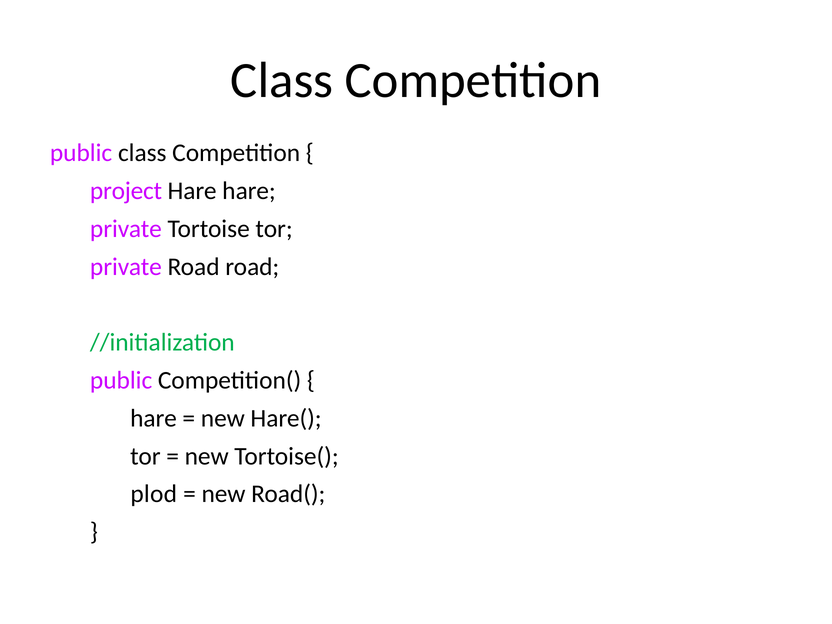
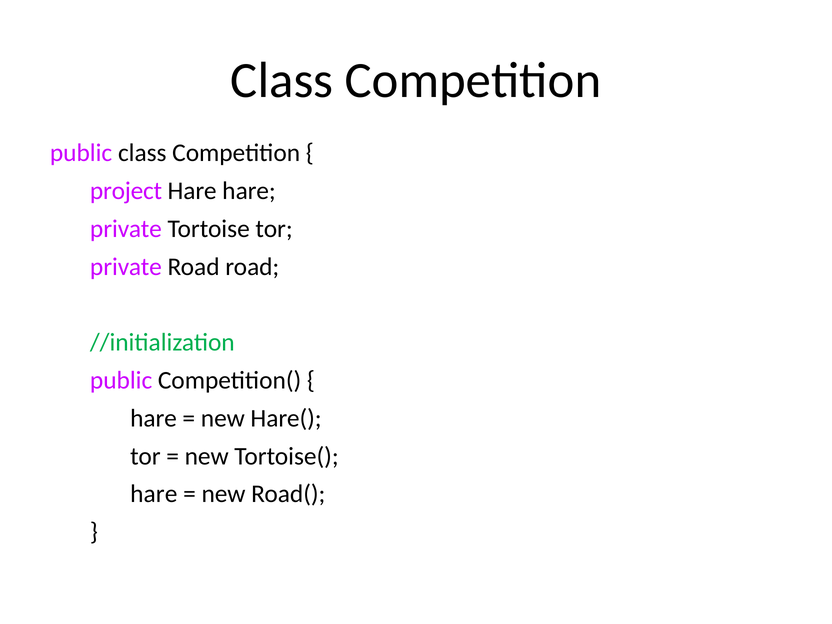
plod at (154, 494): plod -> hare
